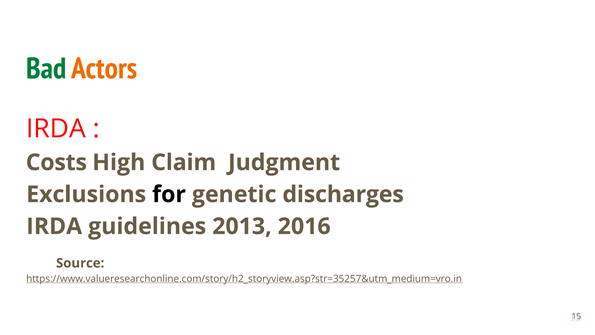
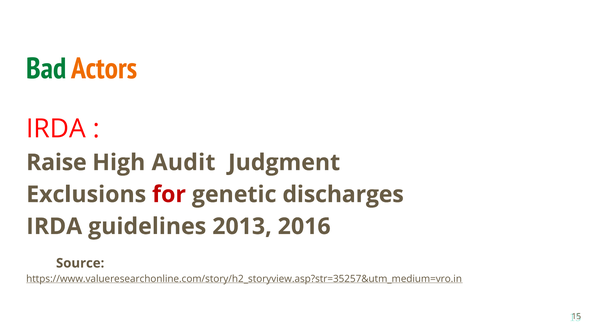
Costs: Costs -> Raise
Claim: Claim -> Audit
for colour: black -> red
